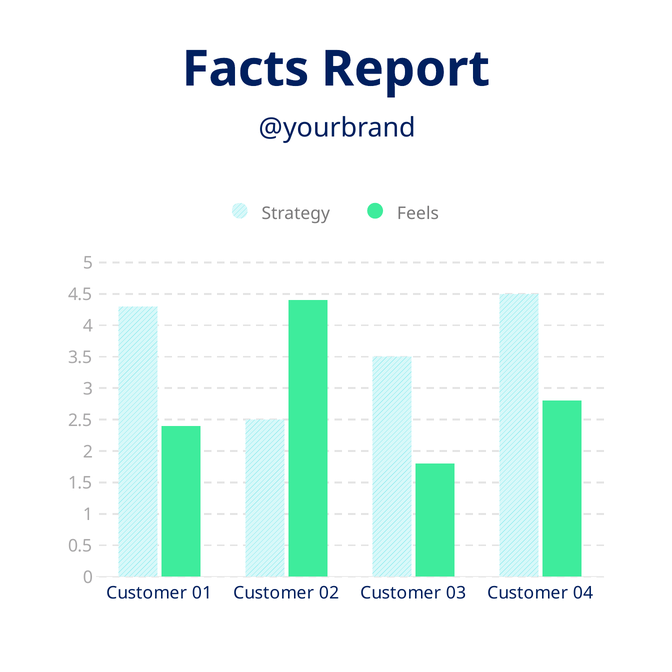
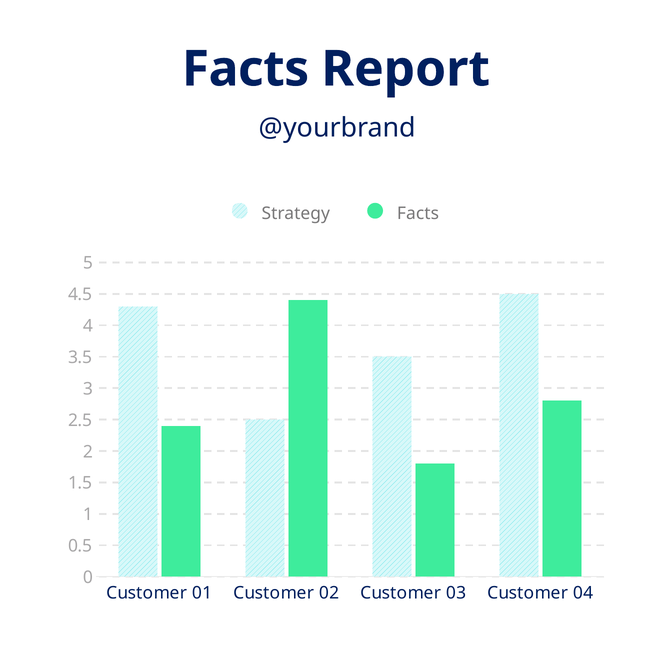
Strategy Feels: Feels -> Facts
